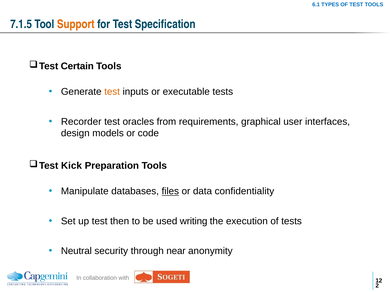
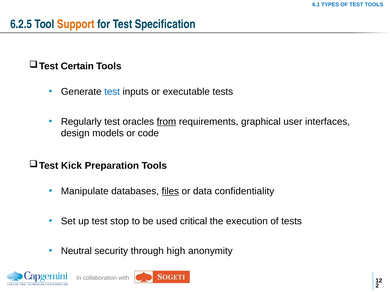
7.1.5: 7.1.5 -> 6.2.5
test at (112, 92) colour: orange -> blue
Recorder: Recorder -> Regularly
from underline: none -> present
then: then -> stop
writing: writing -> critical
near: near -> high
